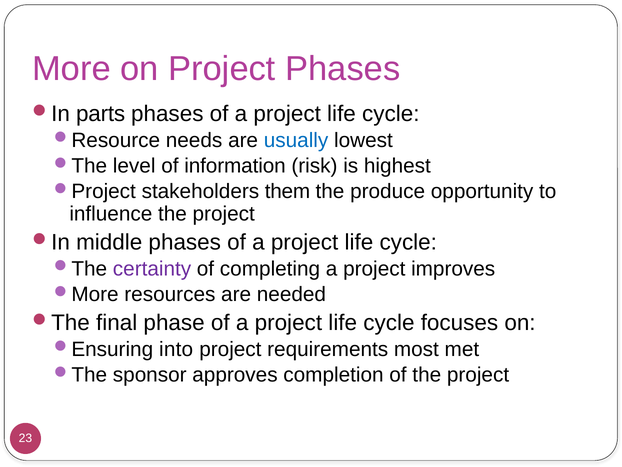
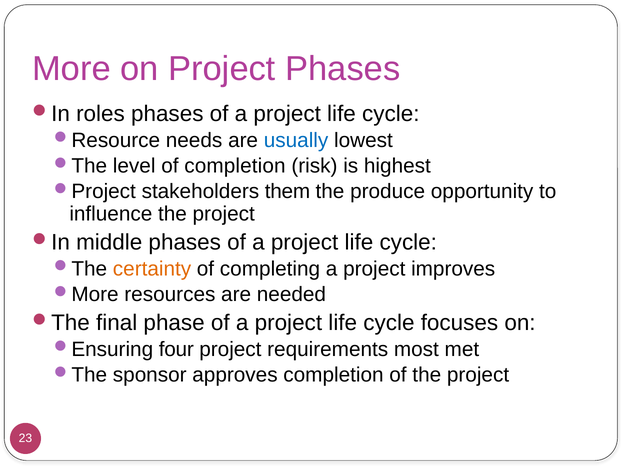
parts: parts -> roles
of information: information -> completion
certainty colour: purple -> orange
into: into -> four
